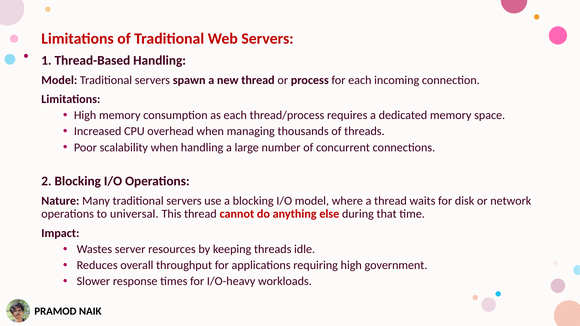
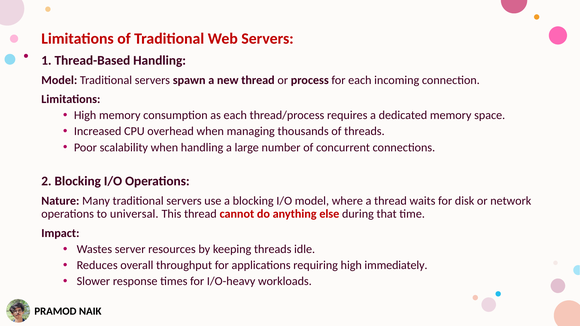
government: government -> immediately
